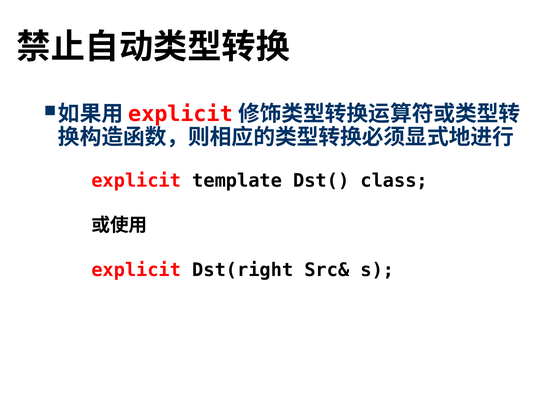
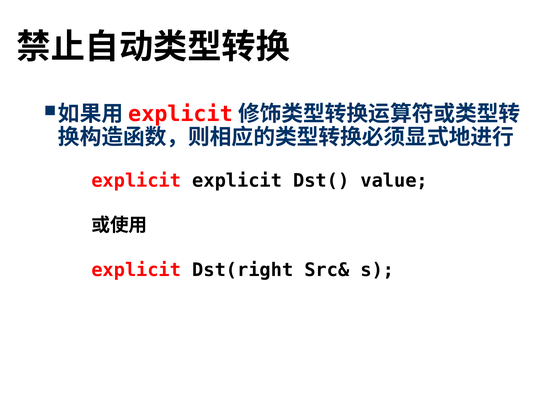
explicit template: template -> explicit
class: class -> value
